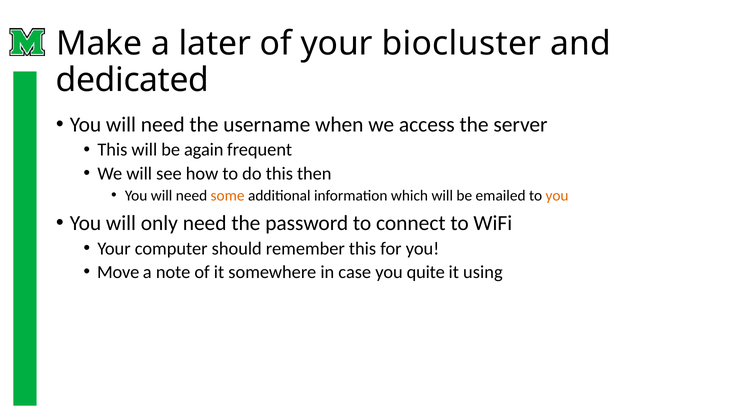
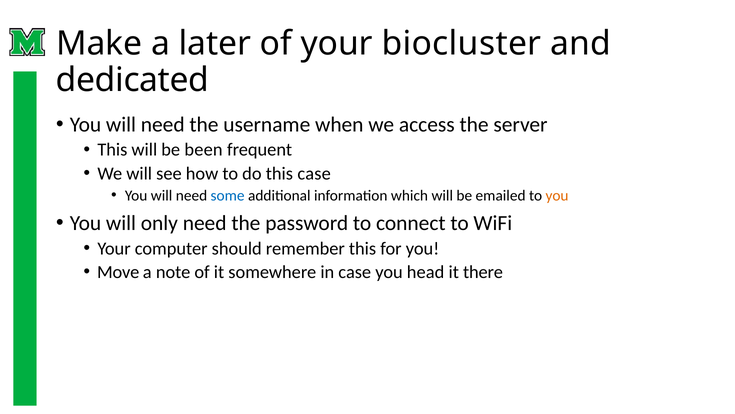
again: again -> been
this then: then -> case
some colour: orange -> blue
quite: quite -> head
using: using -> there
